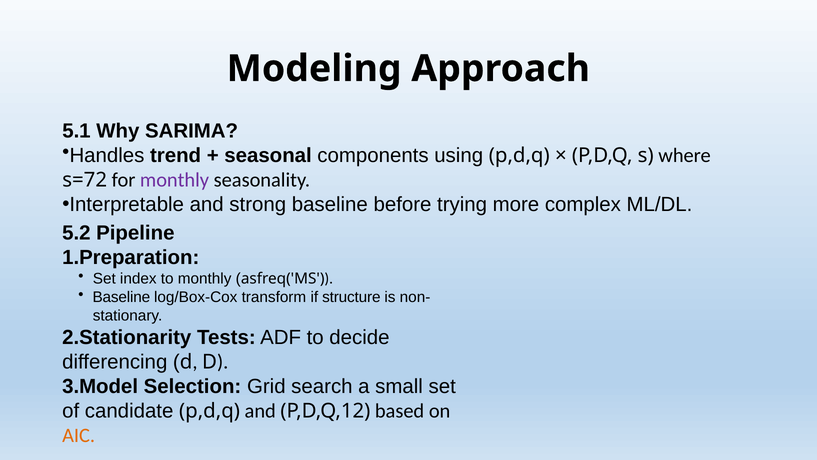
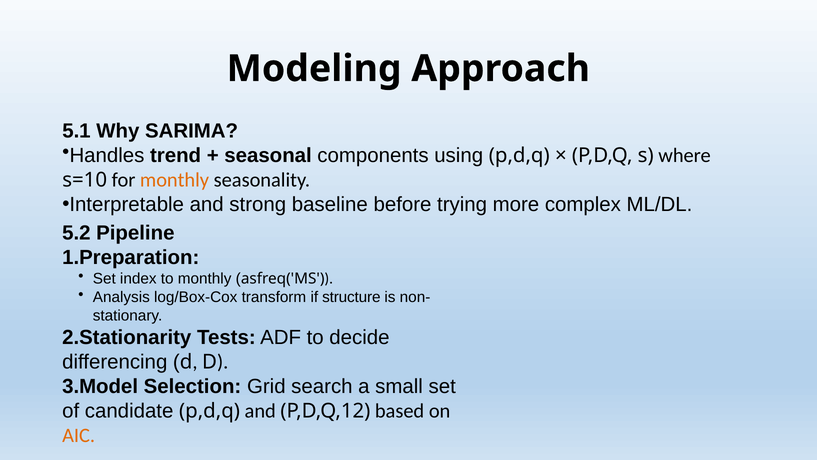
s=72: s=72 -> s=10
monthly at (175, 180) colour: purple -> orange
Baseline at (121, 297): Baseline -> Analysis
